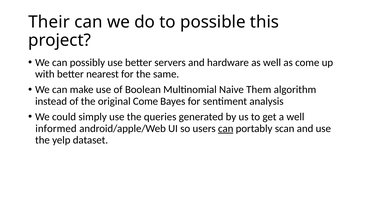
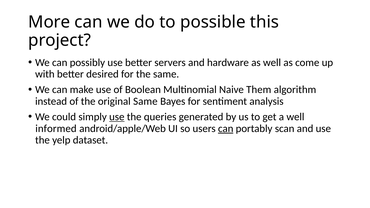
Their: Their -> More
nearest: nearest -> desired
original Come: Come -> Same
use at (117, 117) underline: none -> present
